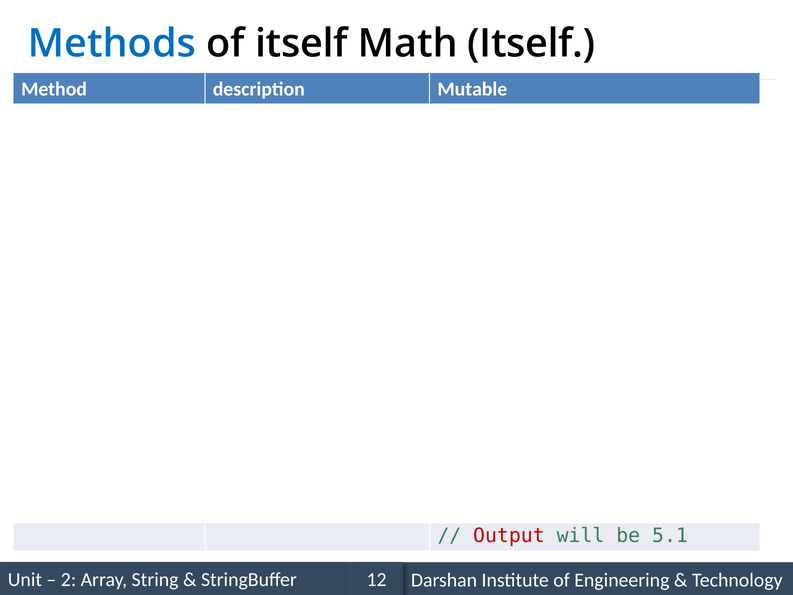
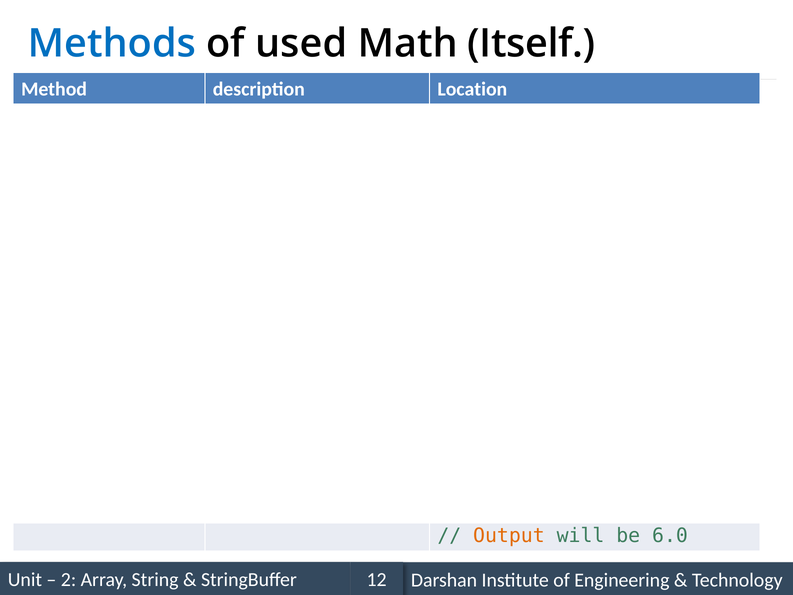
of itself: itself -> used
Mutable: Mutable -> Location
Output at (509, 536) colour: red -> orange
5.1: 5.1 -> 6.0
